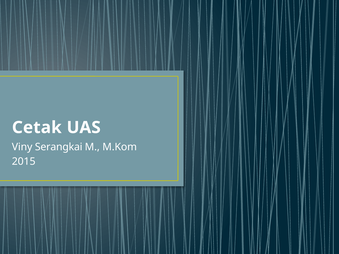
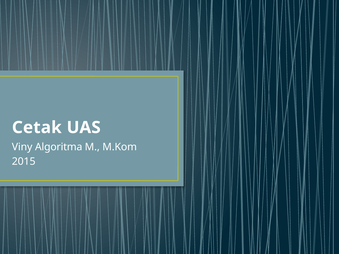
Serangkai: Serangkai -> Algoritma
